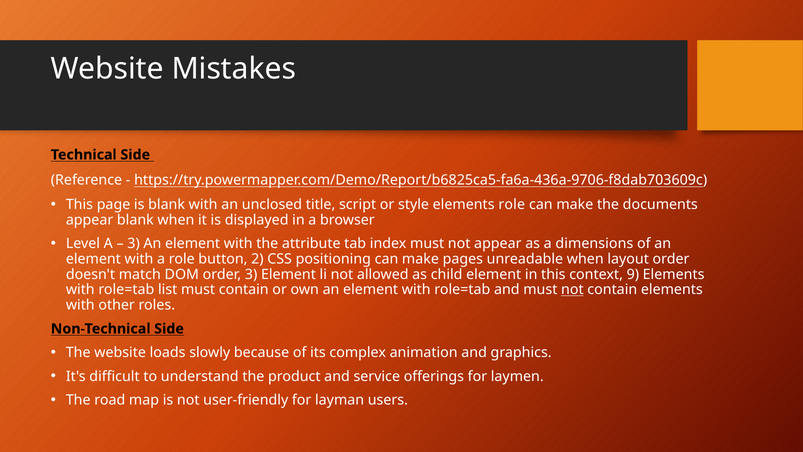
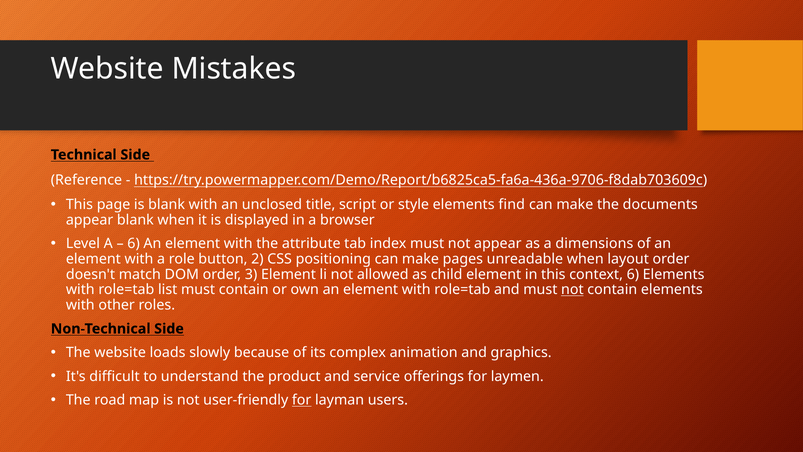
elements role: role -> find
3 at (134, 243): 3 -> 6
context 9: 9 -> 6
for at (302, 400) underline: none -> present
